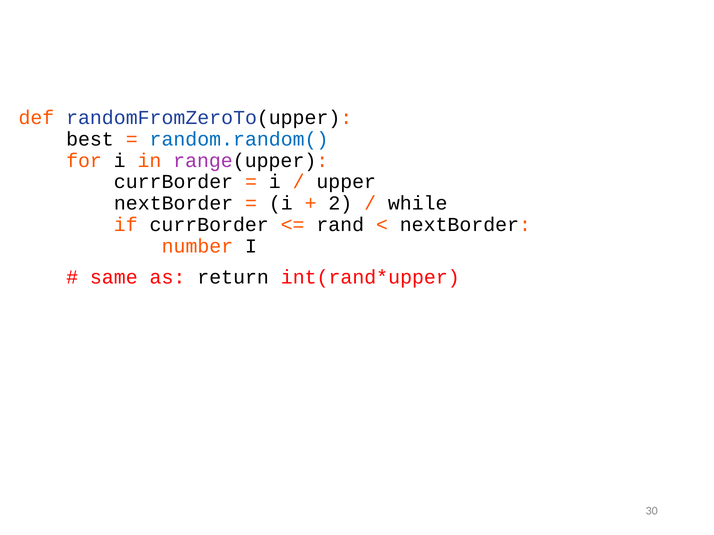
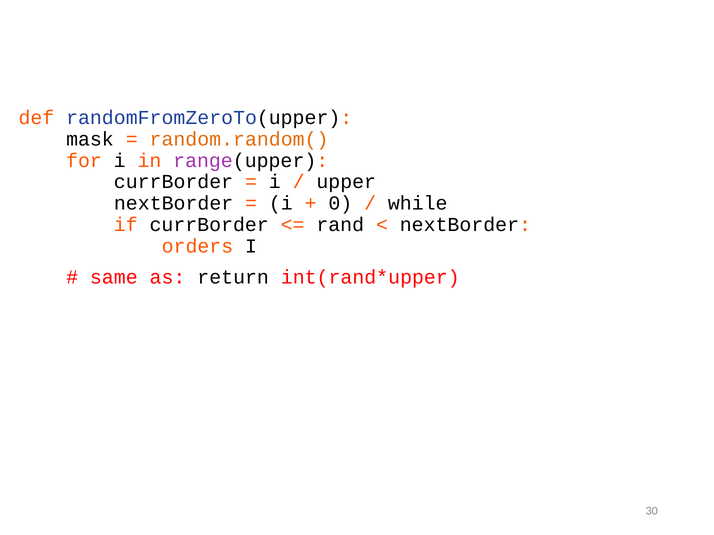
best: best -> mask
random.random( colour: blue -> orange
2: 2 -> 0
number: number -> orders
